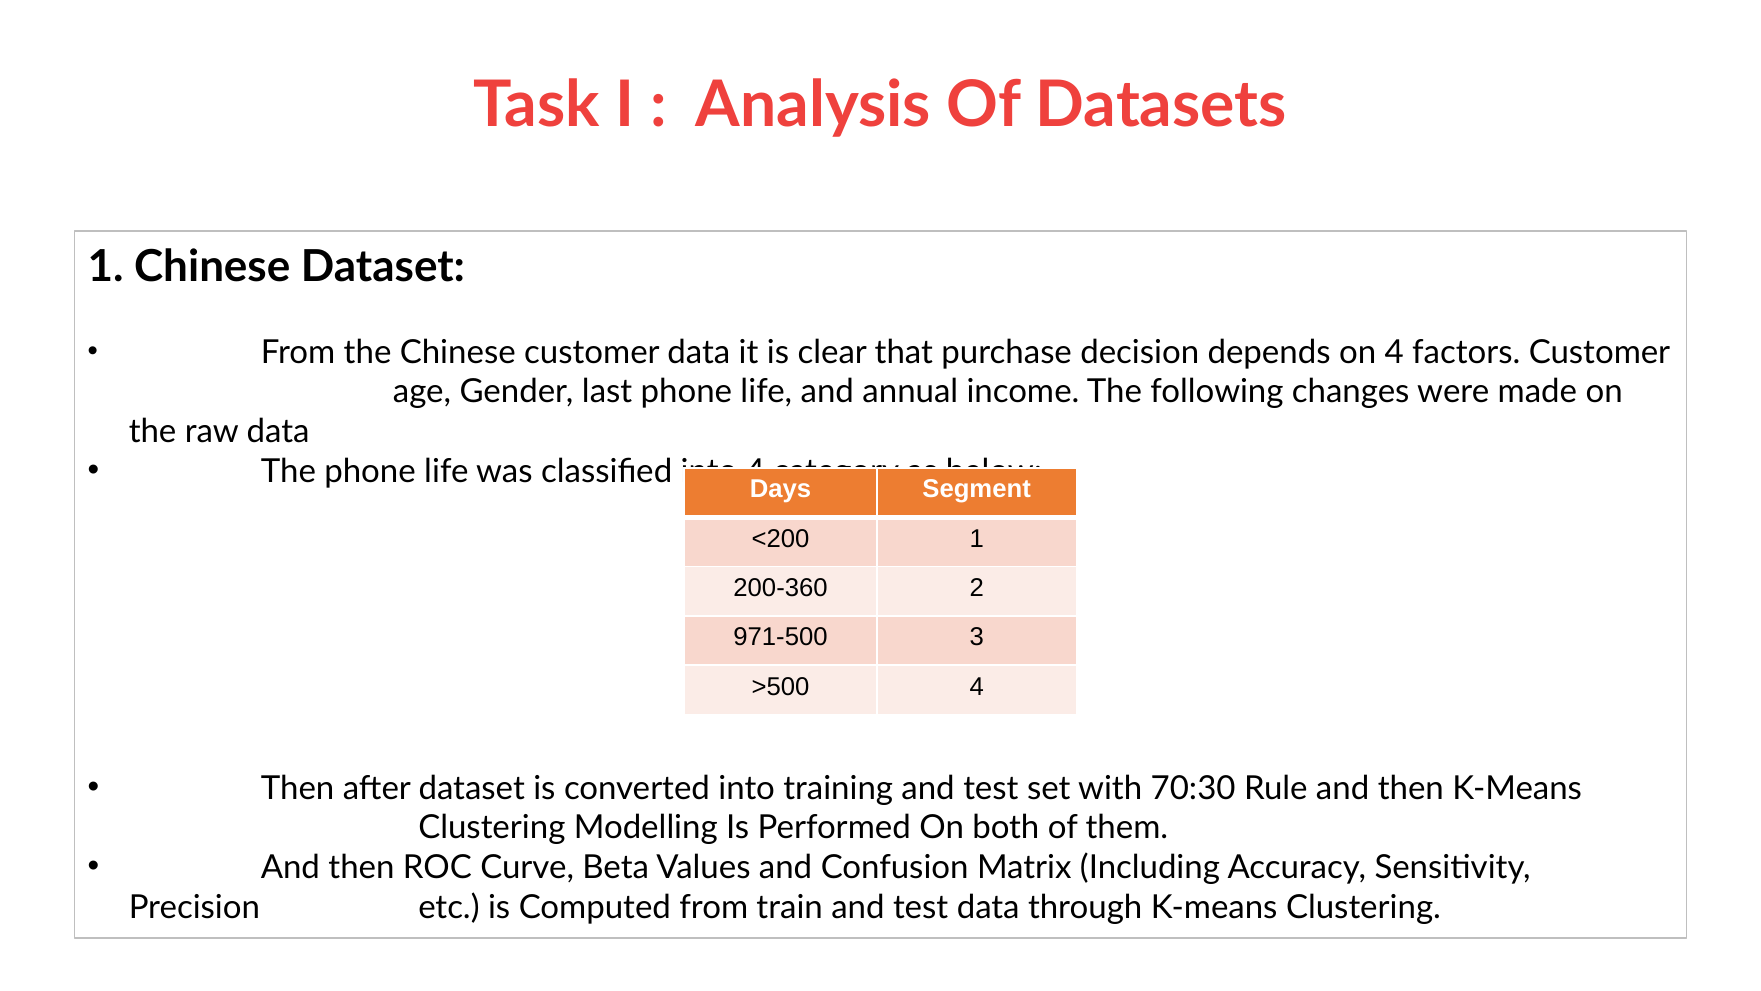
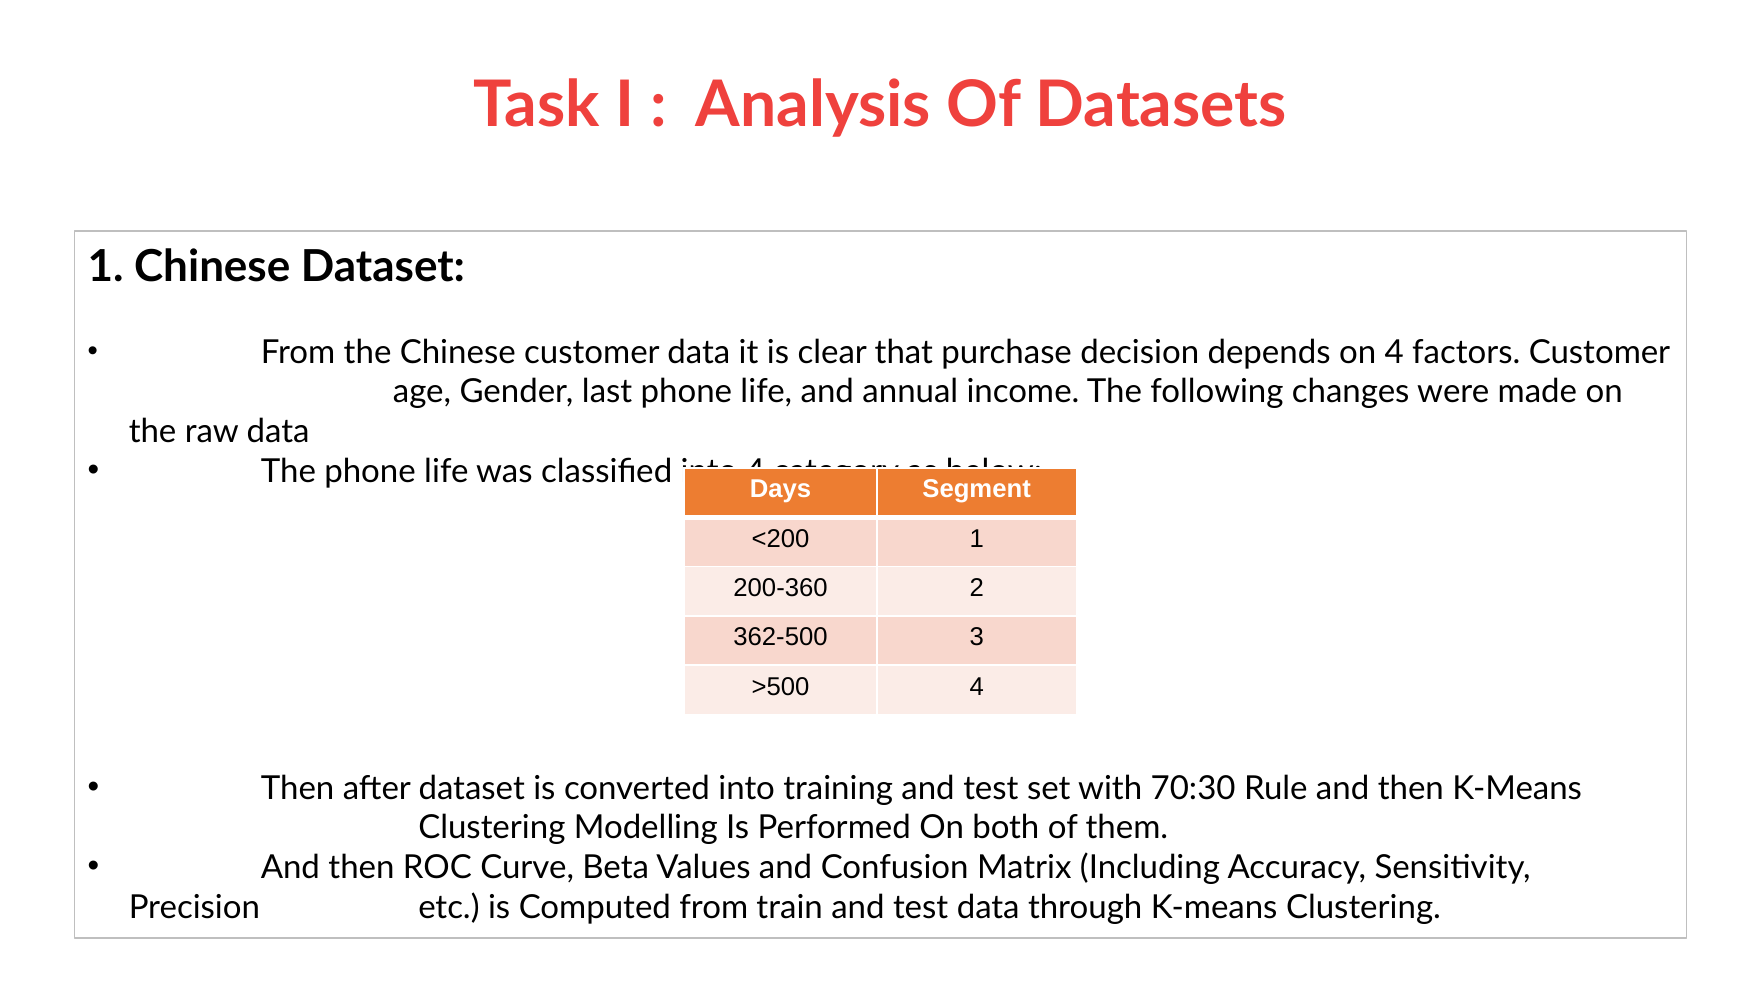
971-500: 971-500 -> 362-500
